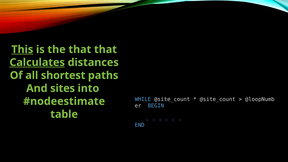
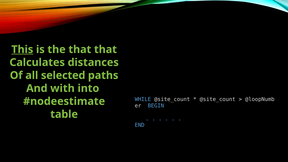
Calculates underline: present -> none
shortest: shortest -> selected
sites: sites -> with
